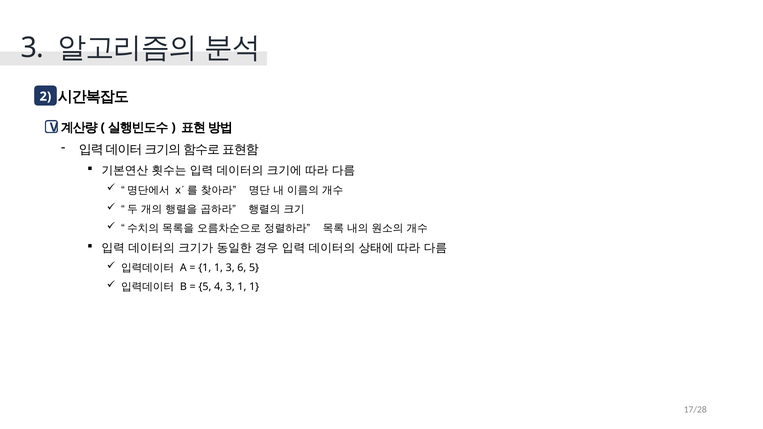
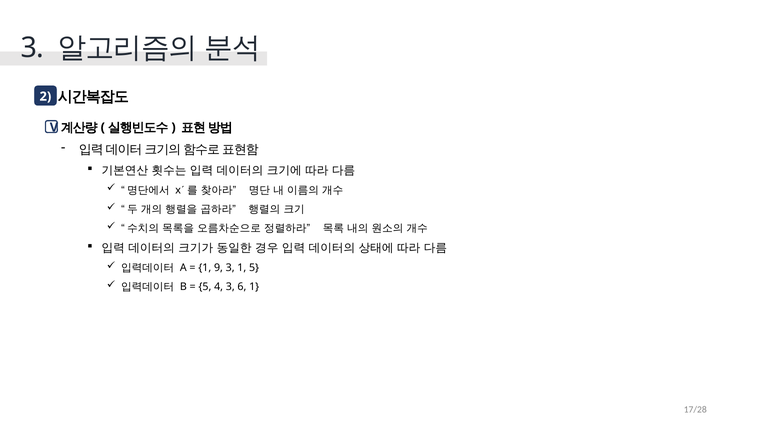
1 at (218, 268): 1 -> 9
3 6: 6 -> 1
3 1: 1 -> 6
